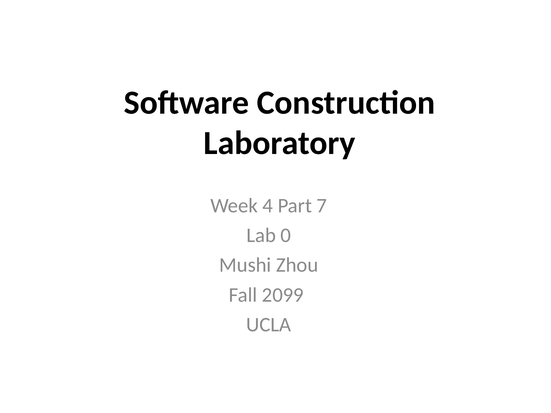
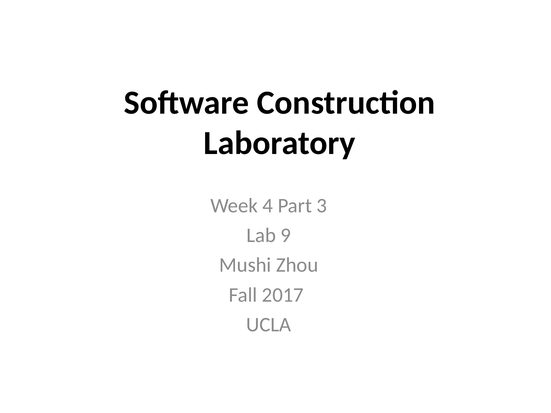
7: 7 -> 3
0: 0 -> 9
2099: 2099 -> 2017
